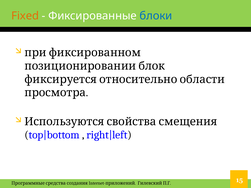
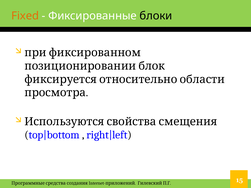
блоки colour: blue -> black
